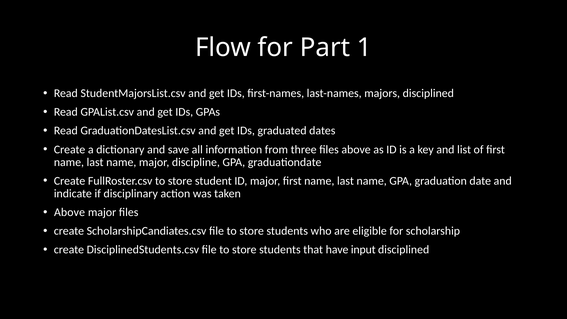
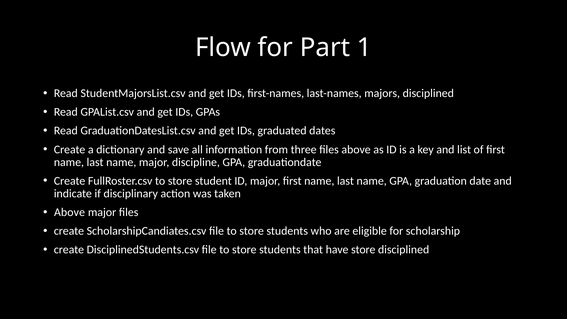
have input: input -> store
